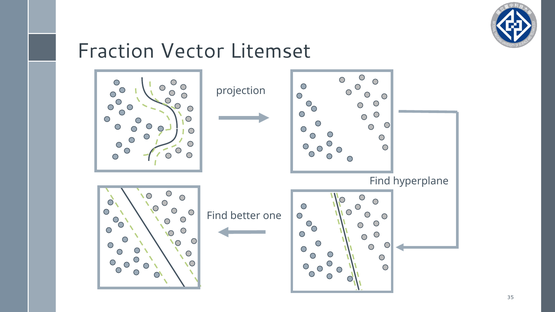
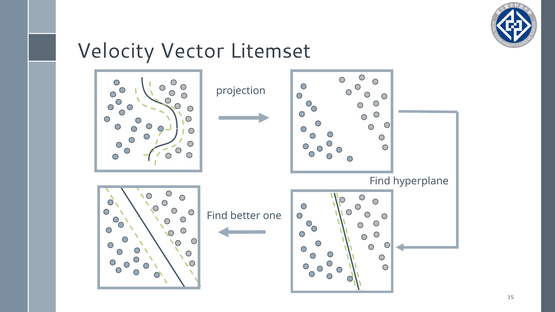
Fraction: Fraction -> Velocity
